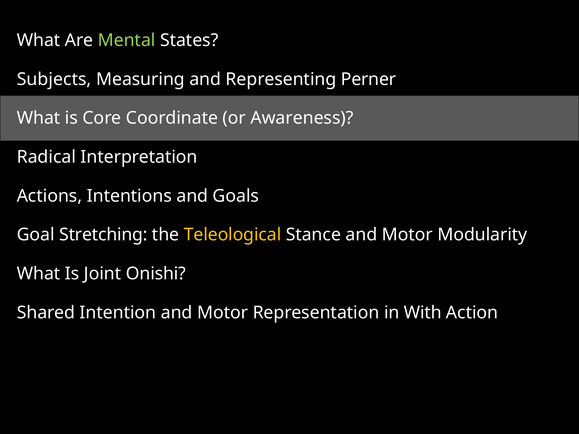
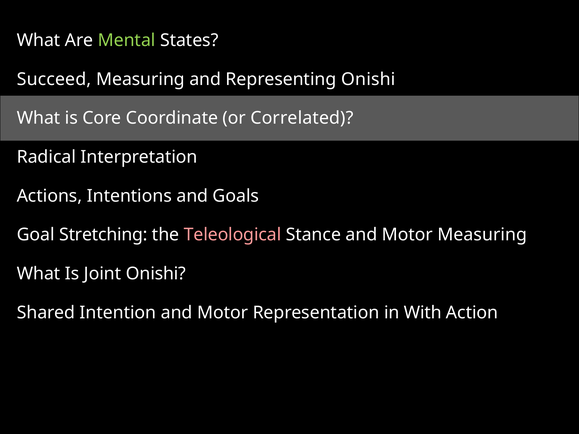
Subjects: Subjects -> Succeed
Representing Perner: Perner -> Onishi
Awareness: Awareness -> Correlated
Teleological colour: yellow -> pink
Motor Modularity: Modularity -> Measuring
